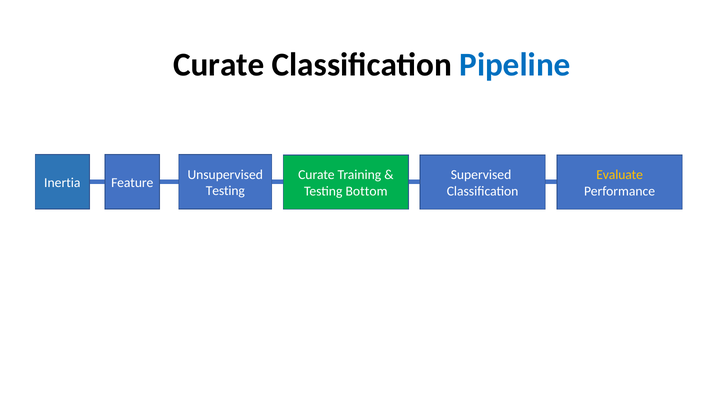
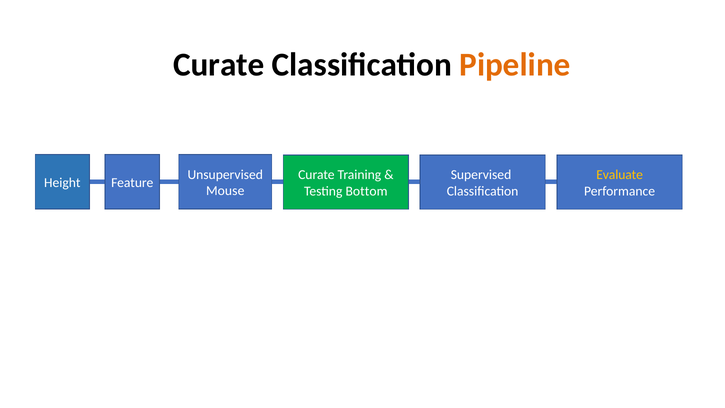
Pipeline colour: blue -> orange
Inertia: Inertia -> Height
Testing at (225, 191): Testing -> Mouse
